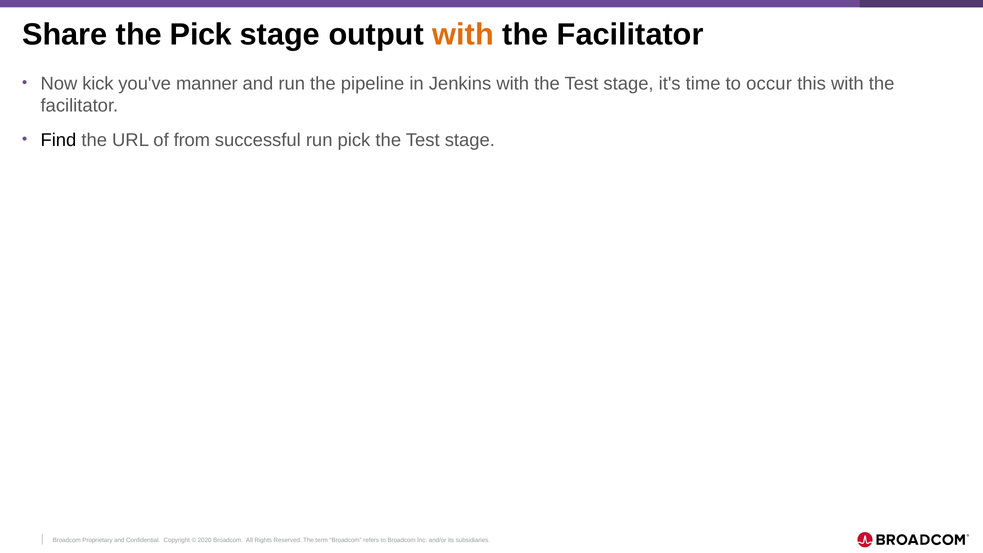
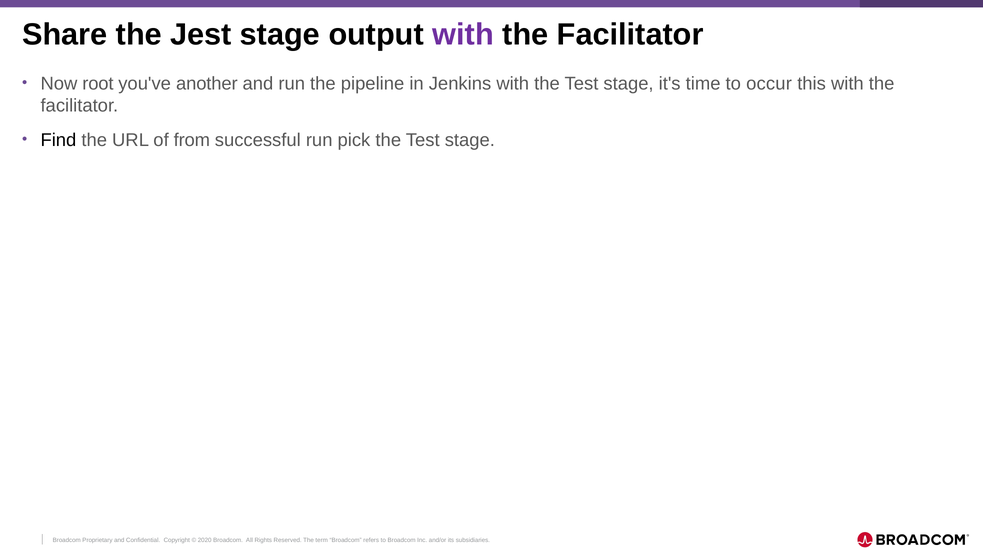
the Pick: Pick -> Jest
with at (463, 35) colour: orange -> purple
kick: kick -> root
manner: manner -> another
